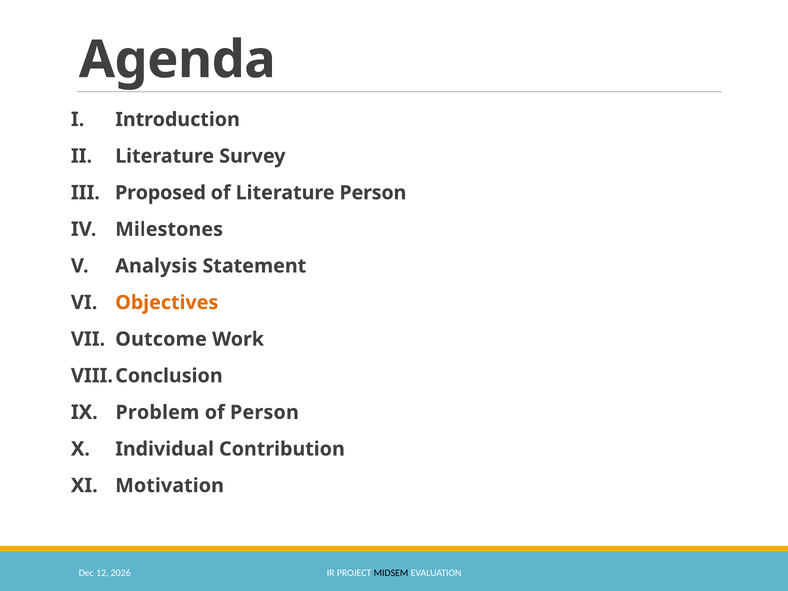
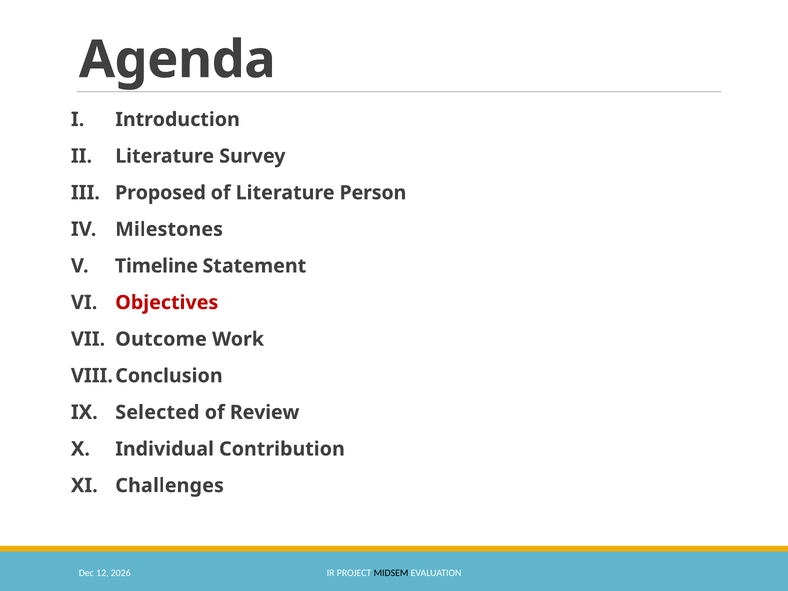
Analysis: Analysis -> Timeline
Objectives colour: orange -> red
Problem: Problem -> Selected
of Person: Person -> Review
Motivation: Motivation -> Challenges
